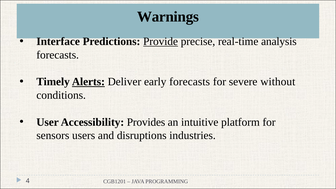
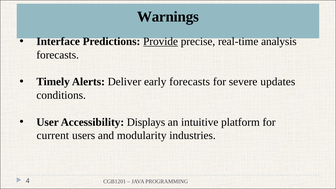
Alerts underline: present -> none
without: without -> updates
Provides: Provides -> Displays
sensors: sensors -> current
disruptions: disruptions -> modularity
